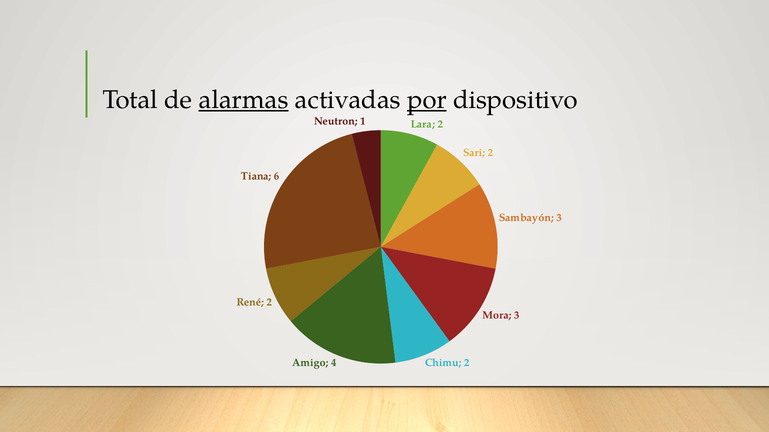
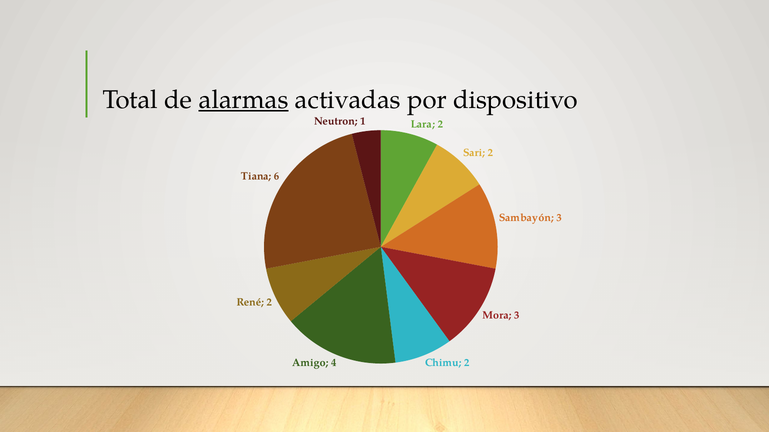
por underline: present -> none
